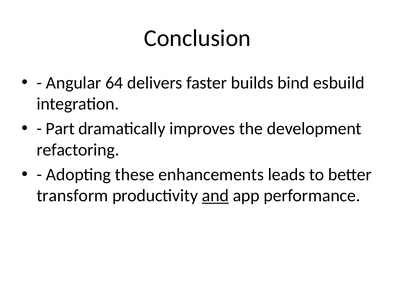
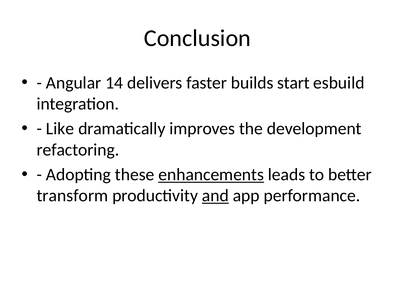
64: 64 -> 14
bind: bind -> start
Part: Part -> Like
enhancements underline: none -> present
